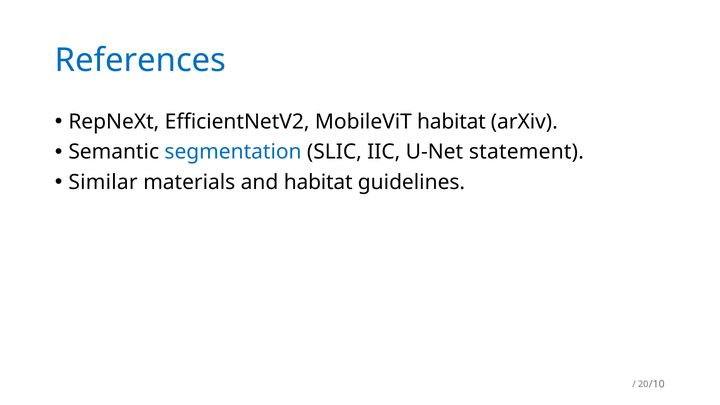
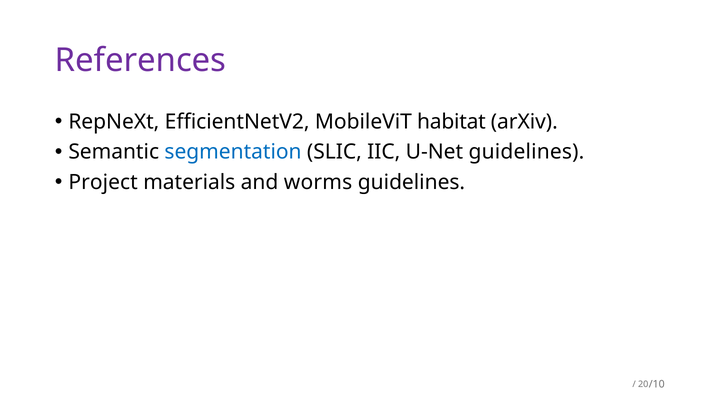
References colour: blue -> purple
U-Net statement: statement -> guidelines
Similar: Similar -> Project
and habitat: habitat -> worms
